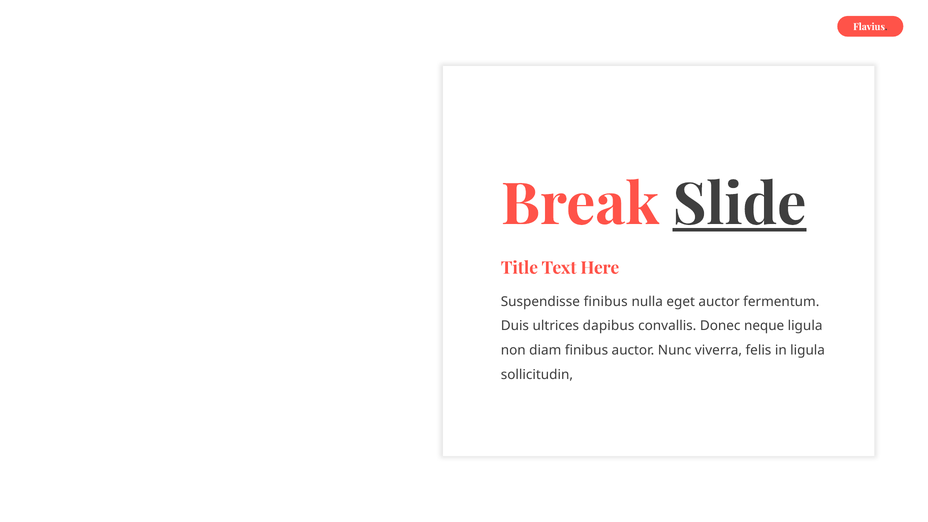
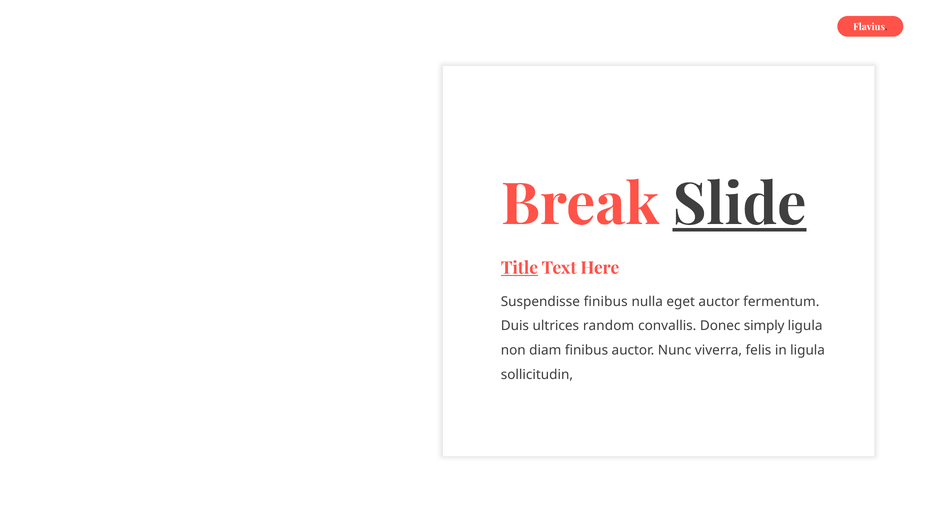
Title underline: none -> present
dapibus: dapibus -> random
neque: neque -> simply
